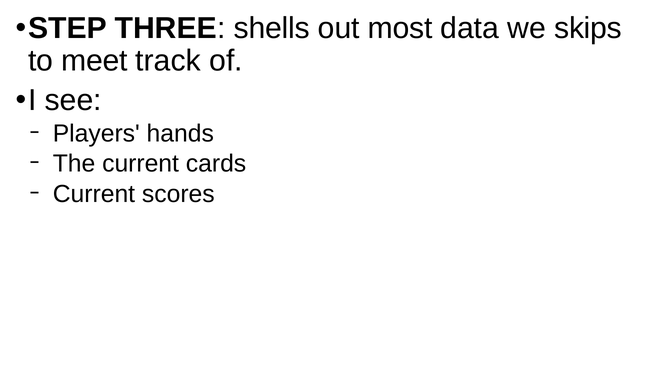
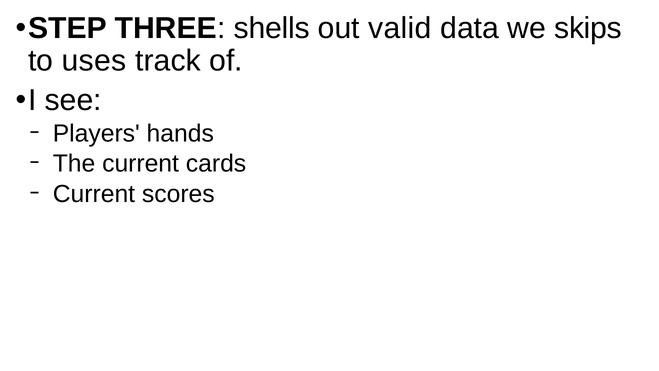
most: most -> valid
meet: meet -> uses
